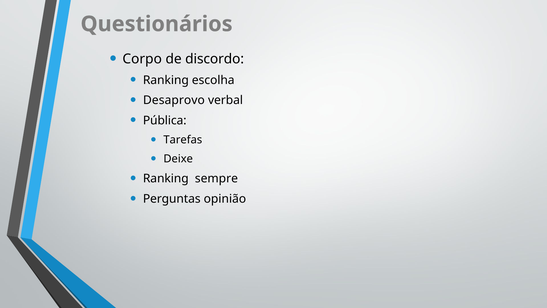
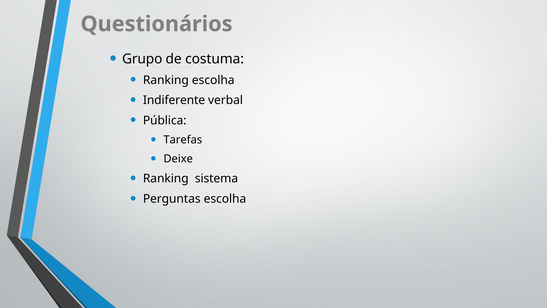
Corpo: Corpo -> Grupo
discordo: discordo -> costuma
Desaprovo: Desaprovo -> Indiferente
sempre: sempre -> sistema
Perguntas opinião: opinião -> escolha
